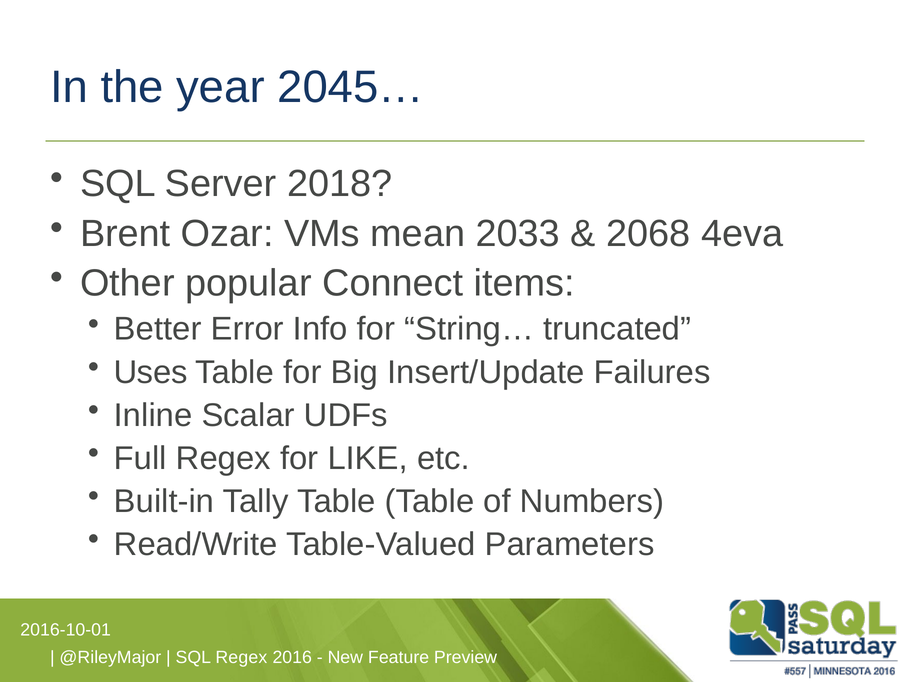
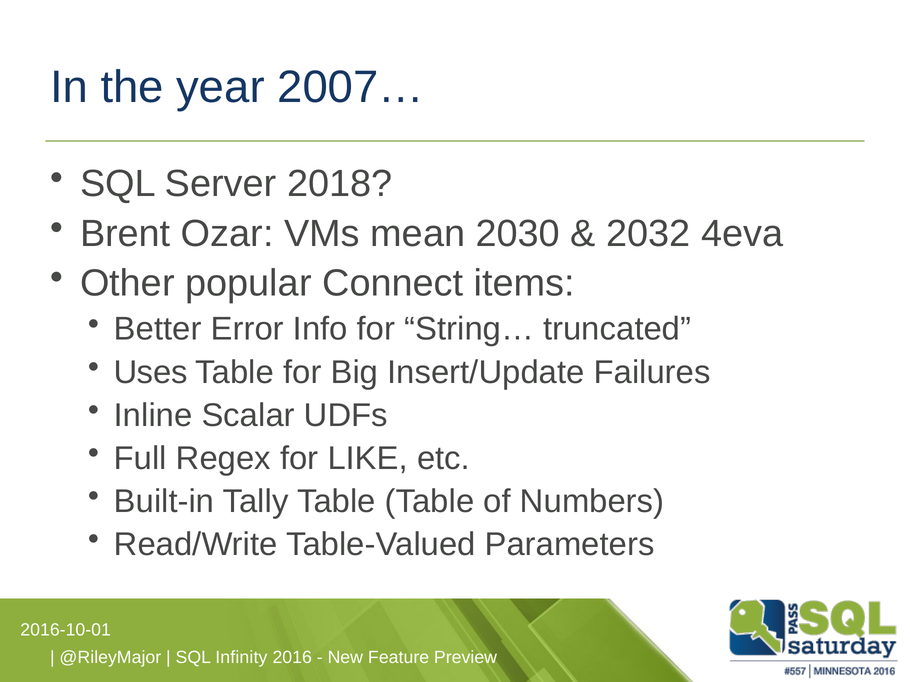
2045…: 2045… -> 2007…
2033: 2033 -> 2030
2068: 2068 -> 2032
SQL Regex: Regex -> Infinity
